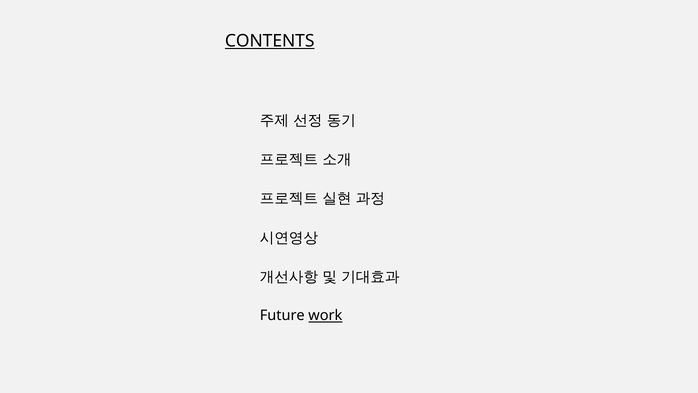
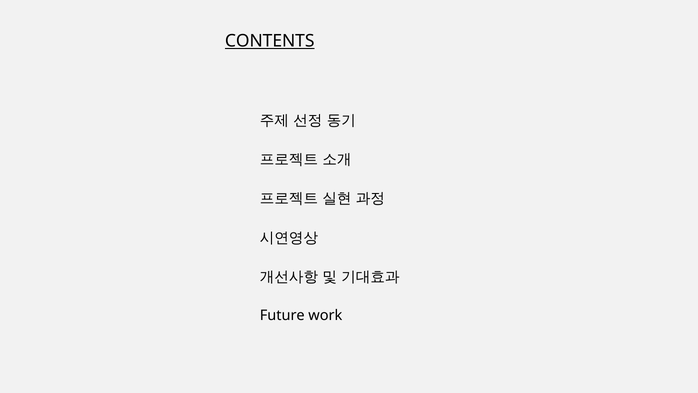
work underline: present -> none
